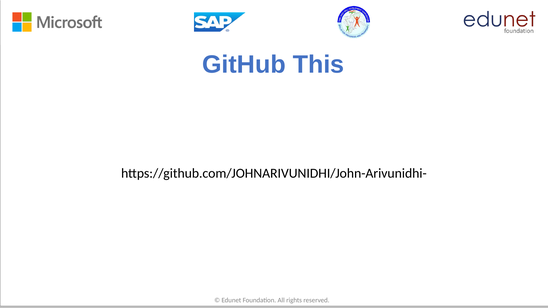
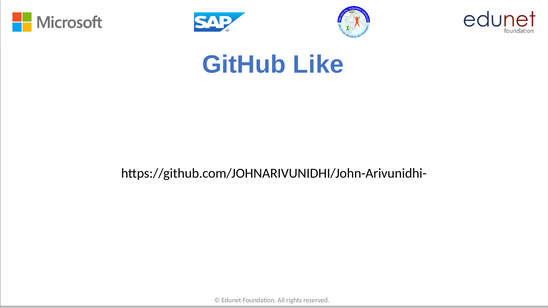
This: This -> Like
